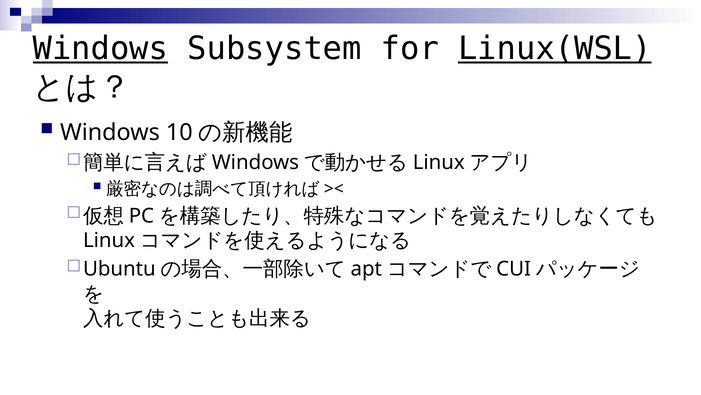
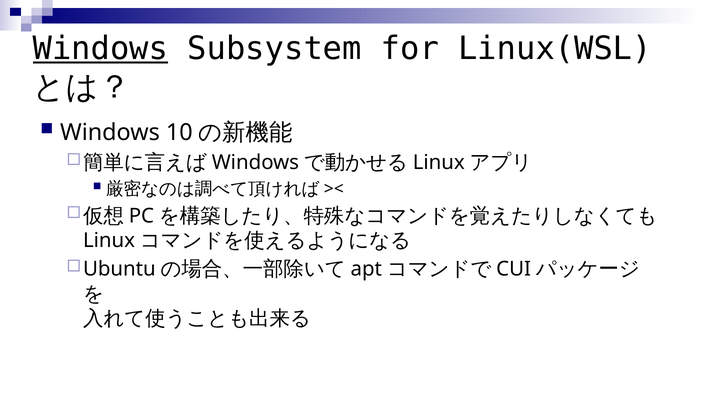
Linux(WSL underline: present -> none
